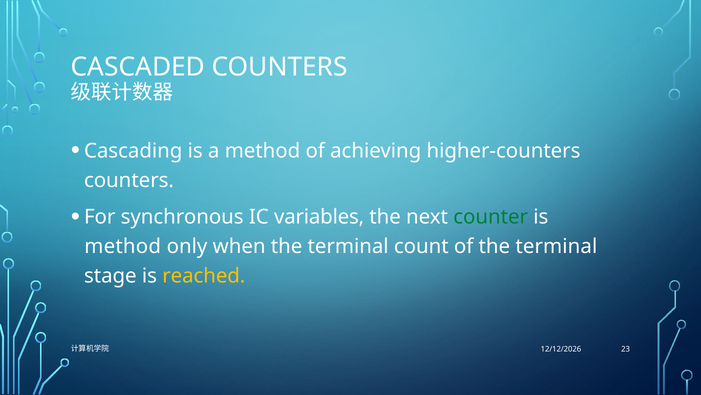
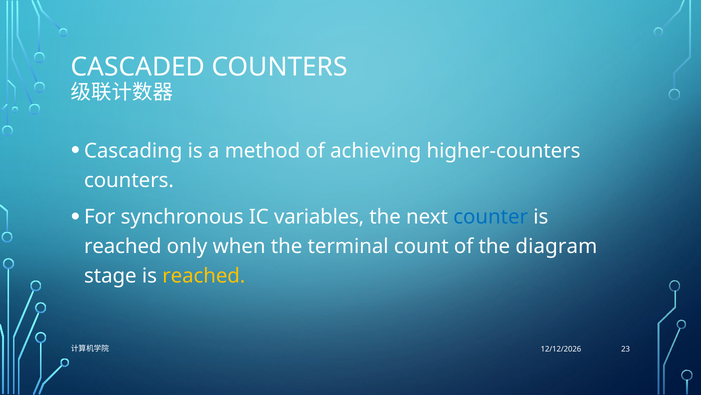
counter colour: green -> blue
method at (123, 246): method -> reached
of the terminal: terminal -> diagram
